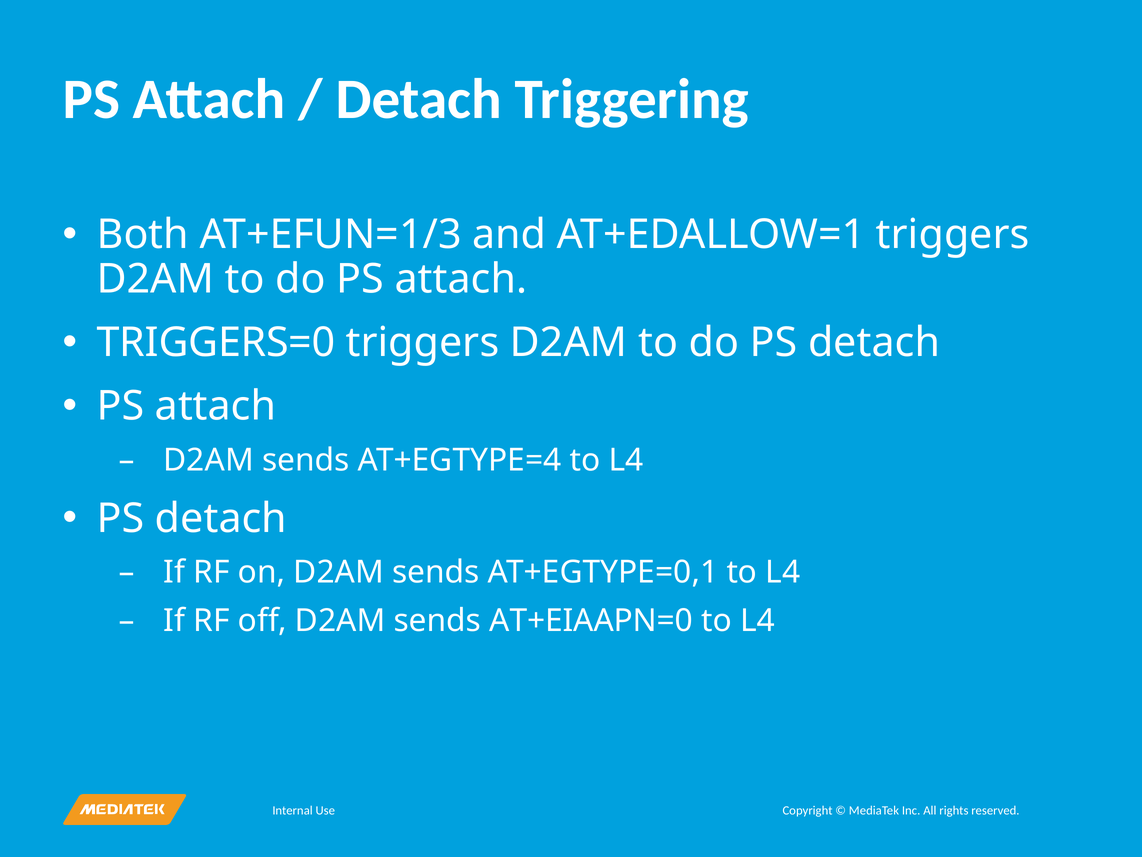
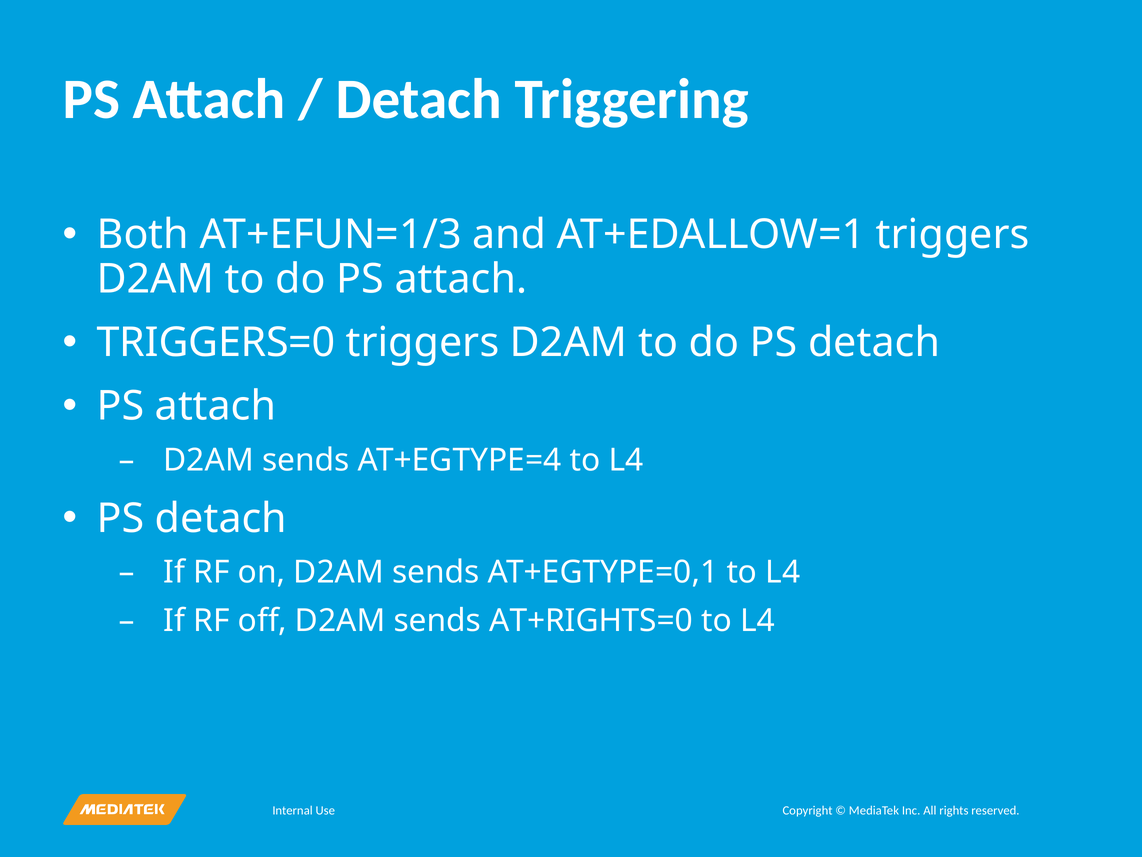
AT+EIAAPN=0: AT+EIAAPN=0 -> AT+RIGHTS=0
